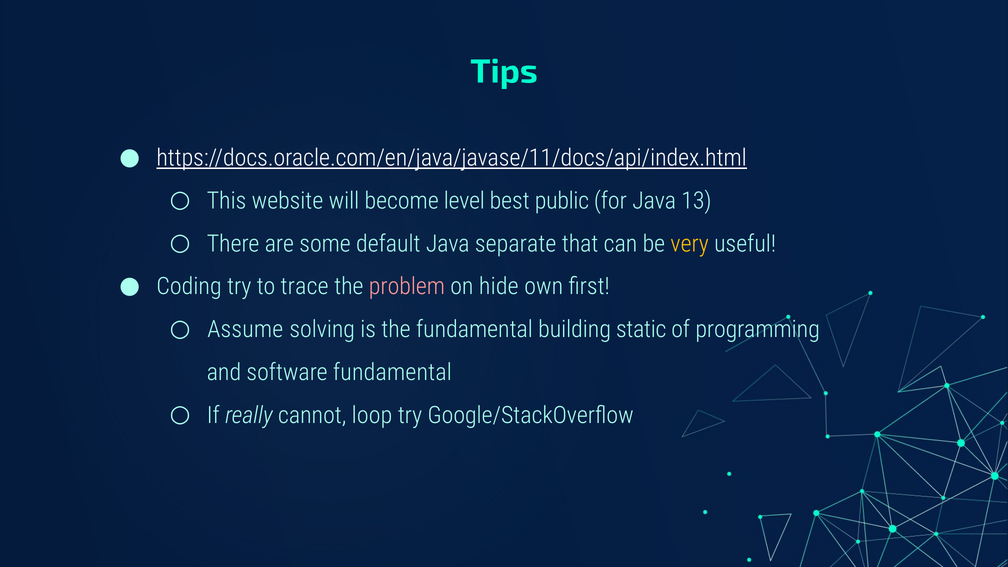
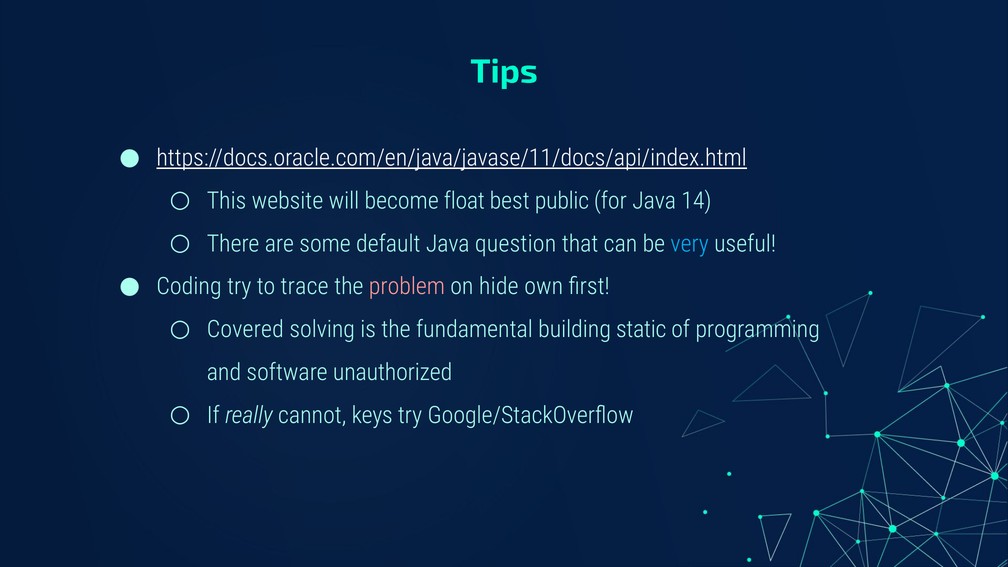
level: level -> float
13: 13 -> 14
separate: separate -> question
very colour: yellow -> light blue
Assume: Assume -> Covered
software fundamental: fundamental -> unauthorized
loop: loop -> keys
